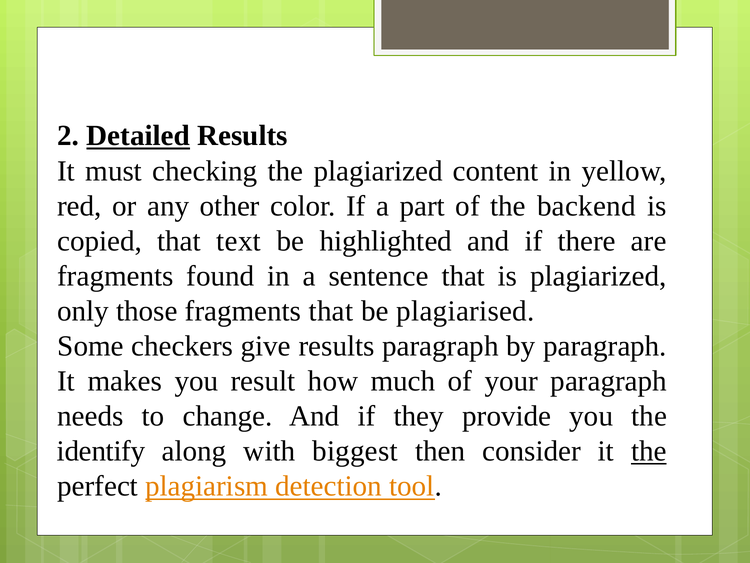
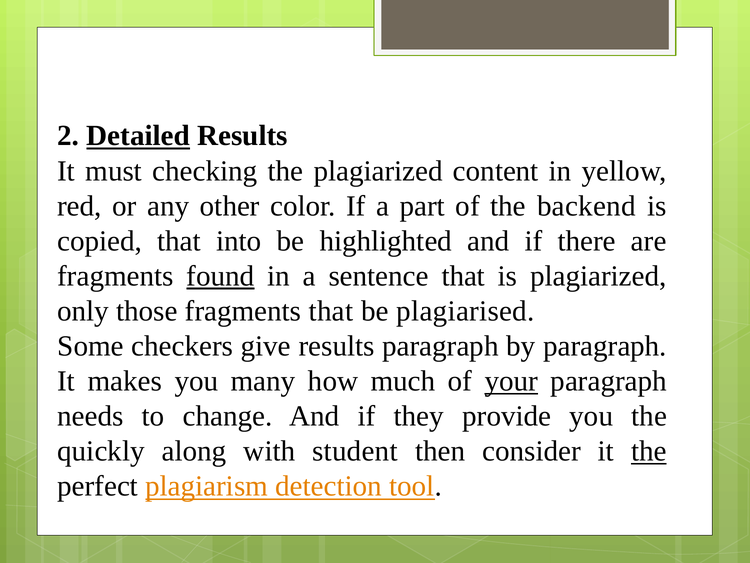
text: text -> into
found underline: none -> present
result: result -> many
your underline: none -> present
identify: identify -> quickly
biggest: biggest -> student
